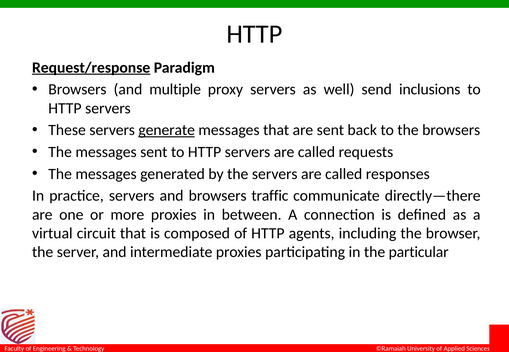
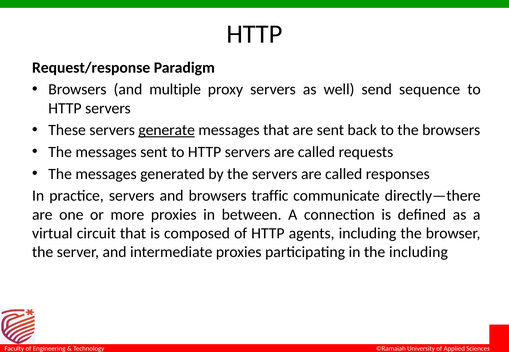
Request/response underline: present -> none
inclusions: inclusions -> sequence
the particular: particular -> including
